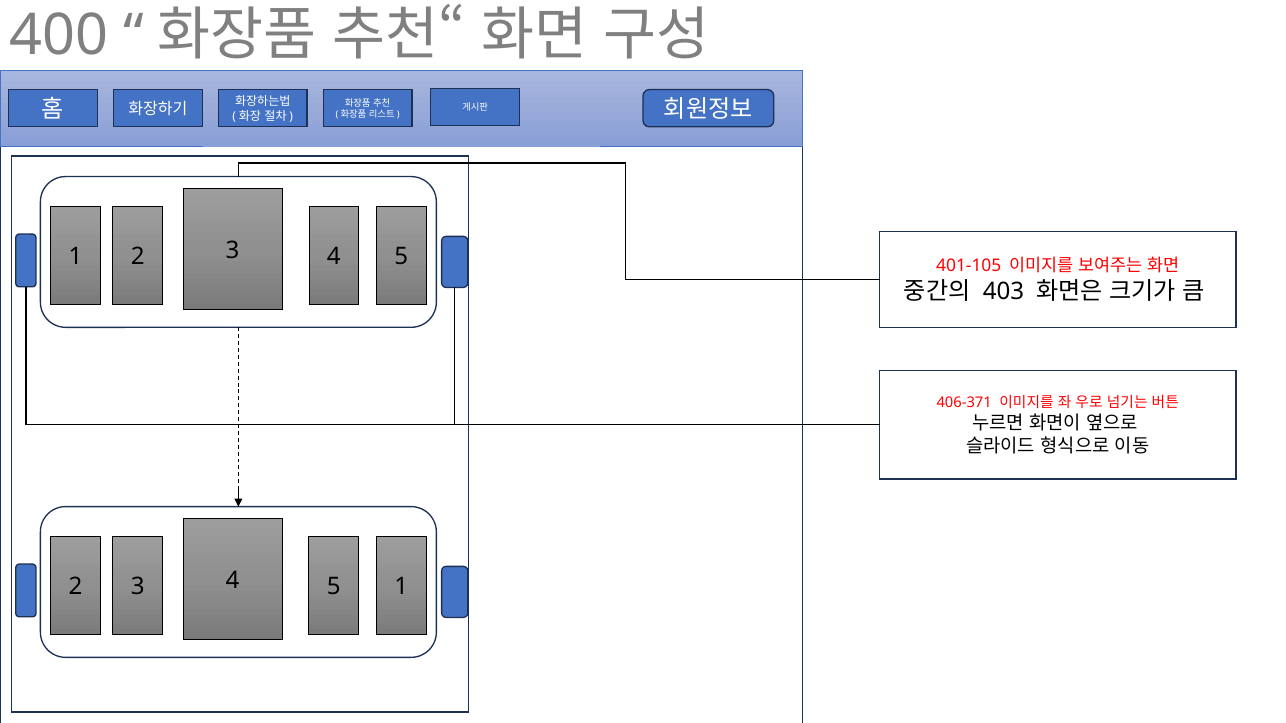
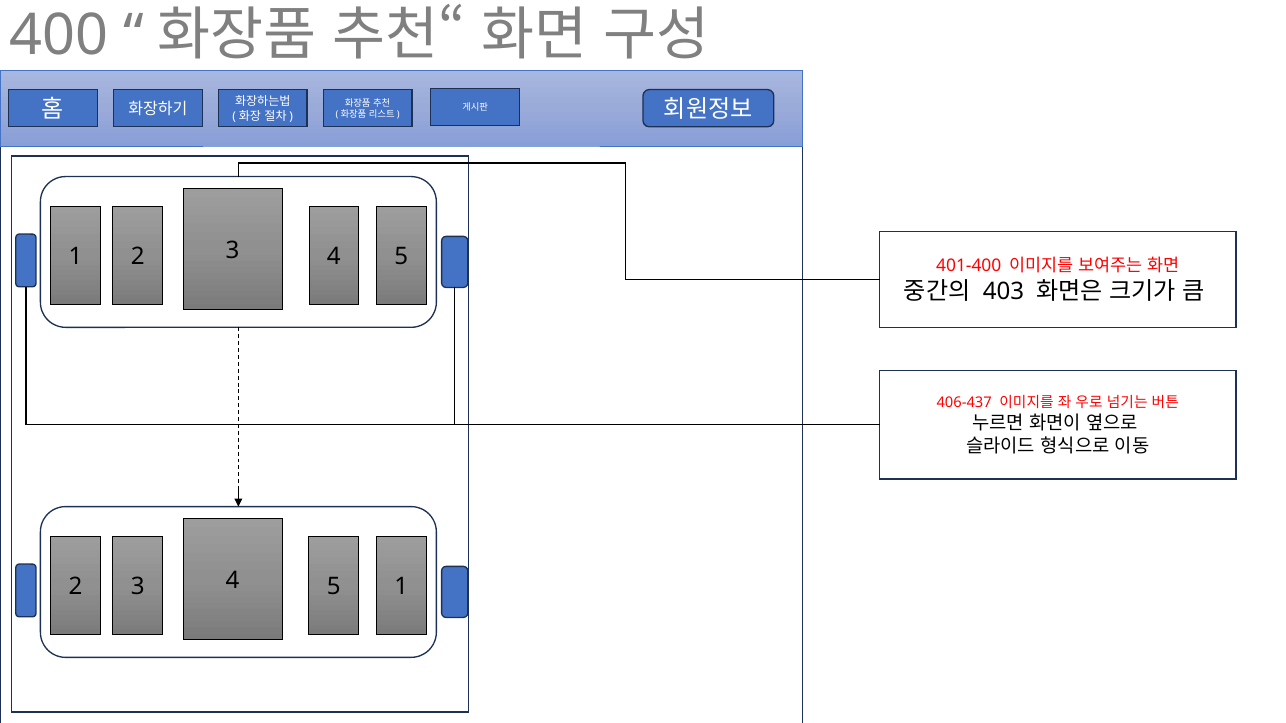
401-105: 401-105 -> 401-400
406-371: 406-371 -> 406-437
